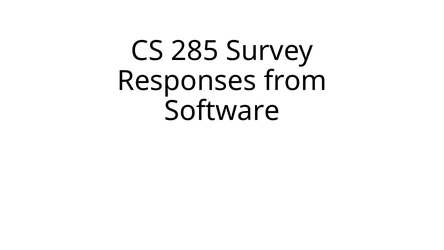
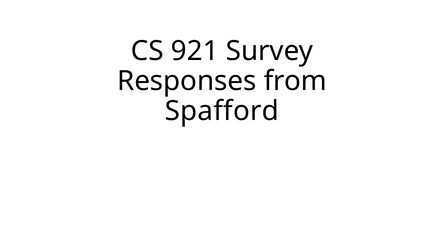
285: 285 -> 921
Software: Software -> Spafford
